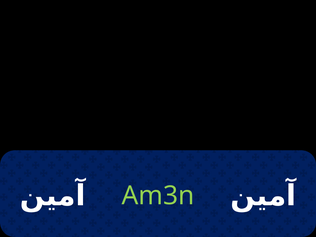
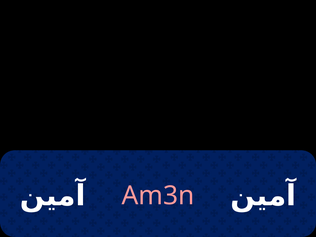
Am3n colour: light green -> pink
